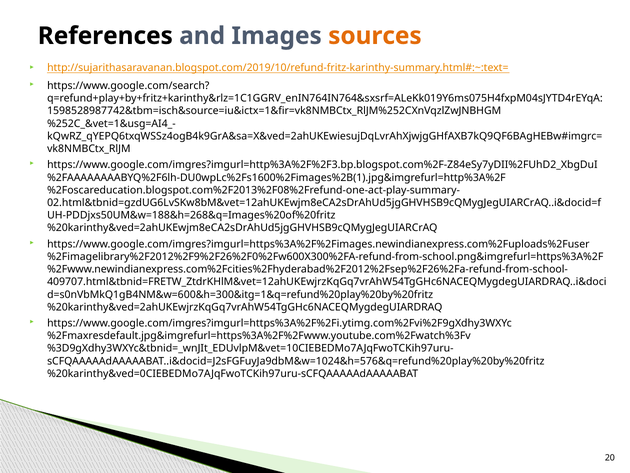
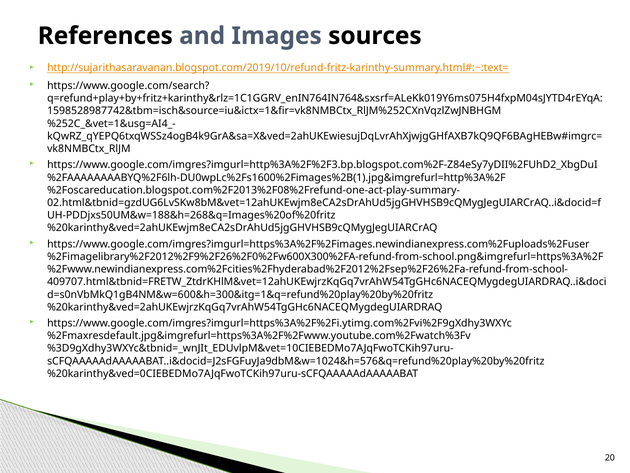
sources colour: orange -> black
